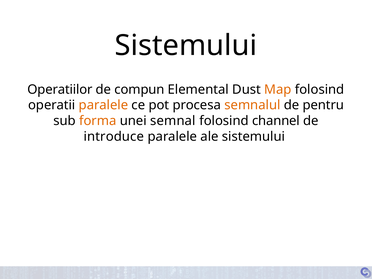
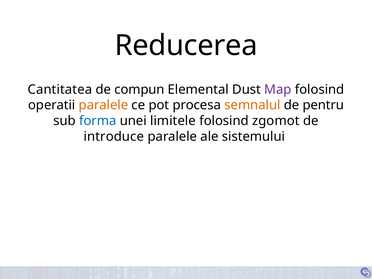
Sistemului at (186, 46): Sistemului -> Reducerea
Operatiilor: Operatiilor -> Cantitatea
Map colour: orange -> purple
forma colour: orange -> blue
semnal: semnal -> limitele
channel: channel -> zgomot
